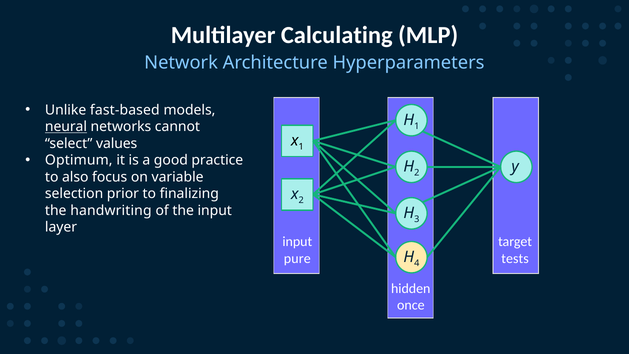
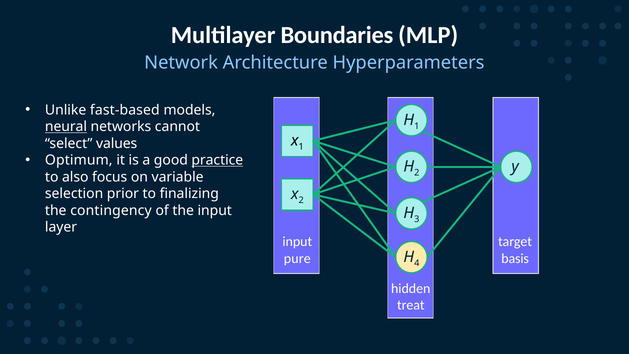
Calculating: Calculating -> Boundaries
practice underline: none -> present
handwriting: handwriting -> contingency
tests: tests -> basis
once: once -> treat
